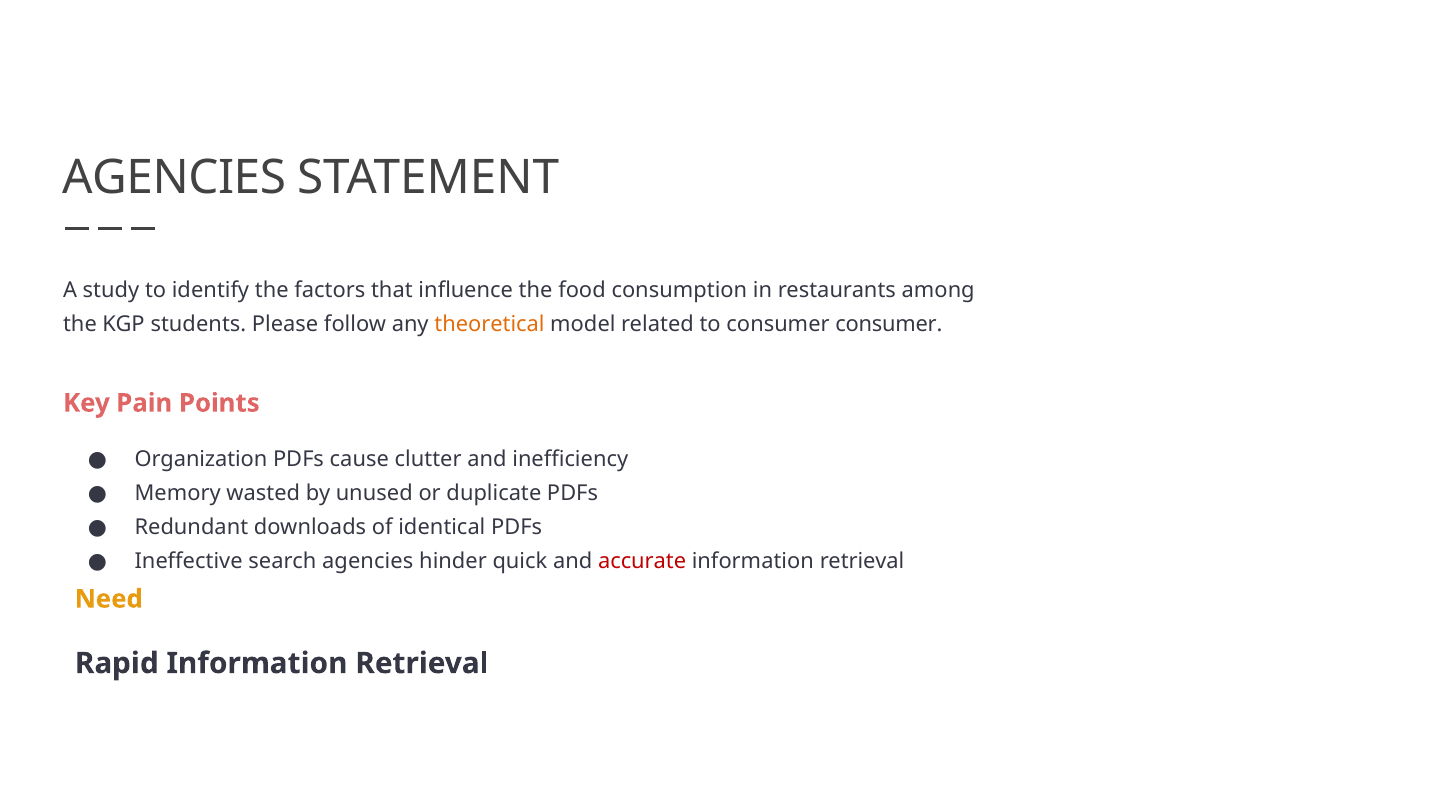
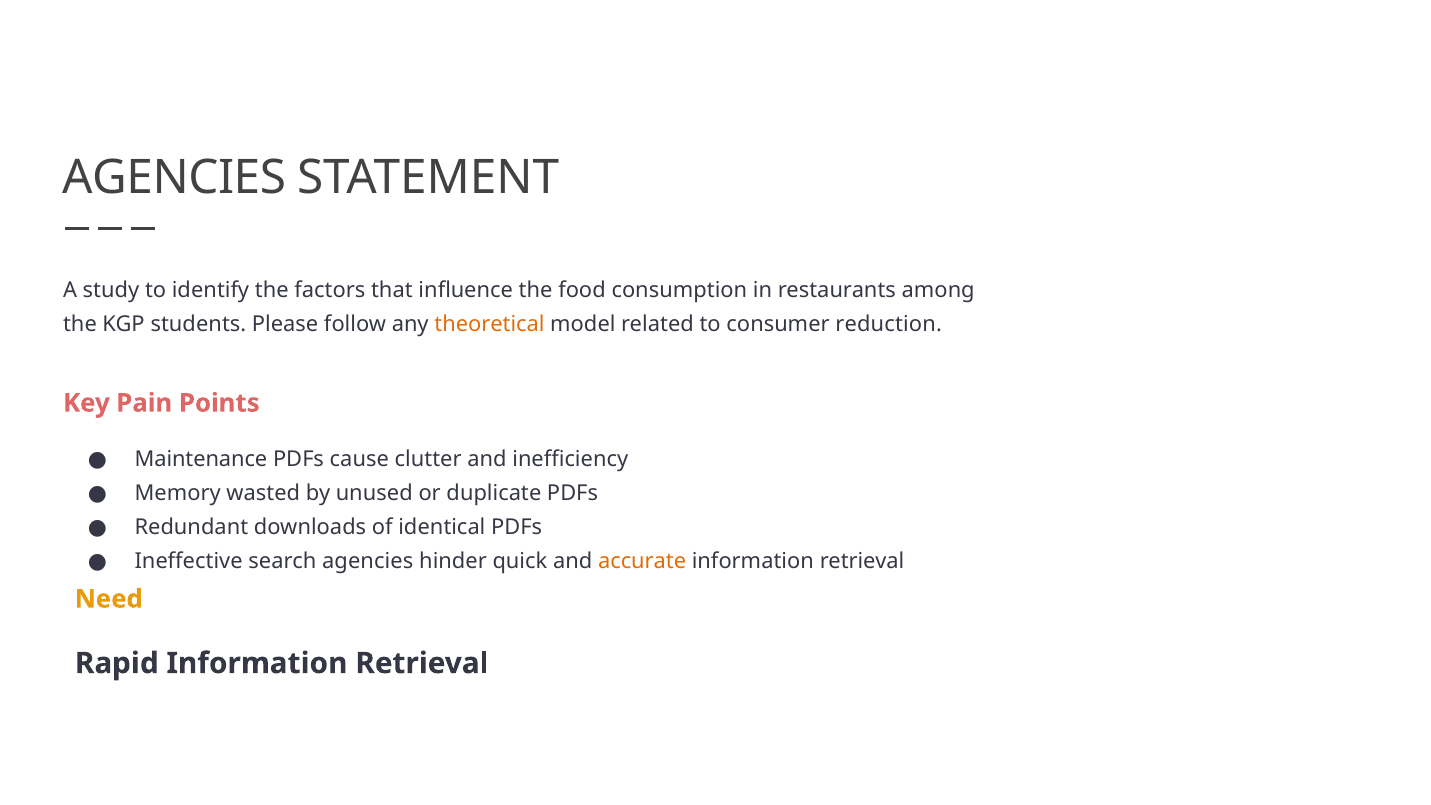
consumer consumer: consumer -> reduction
Organization: Organization -> Maintenance
accurate colour: red -> orange
